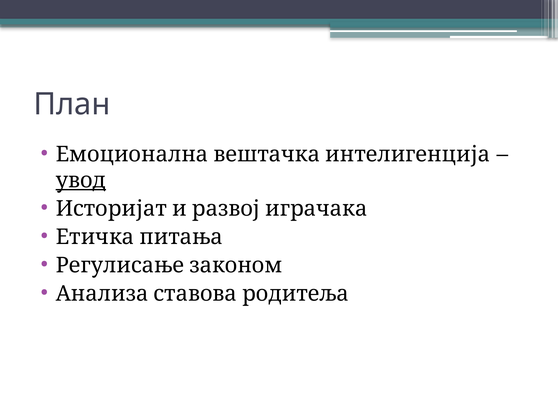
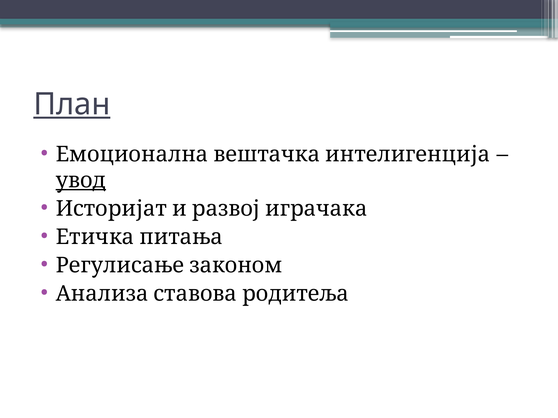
План underline: none -> present
